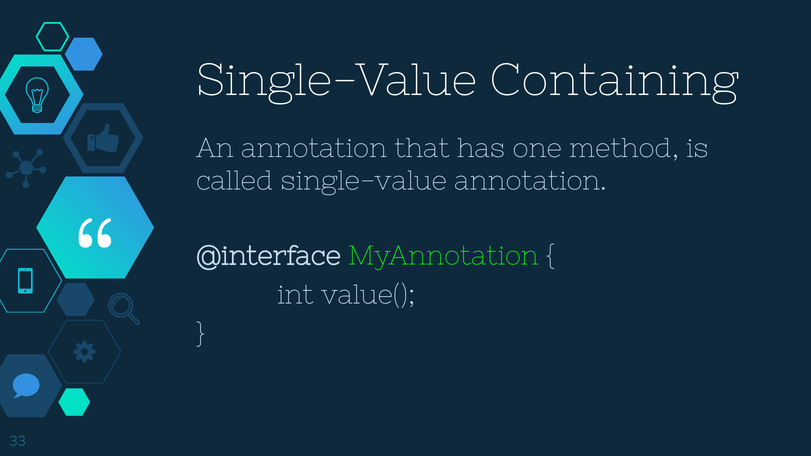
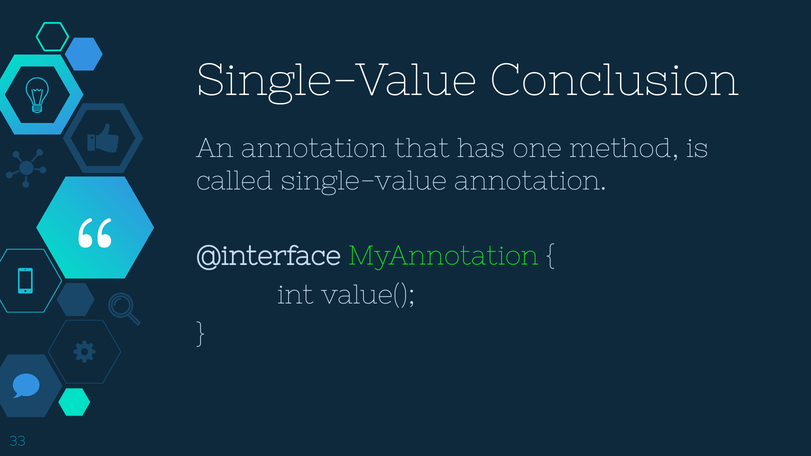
Containing: Containing -> Conclusion
